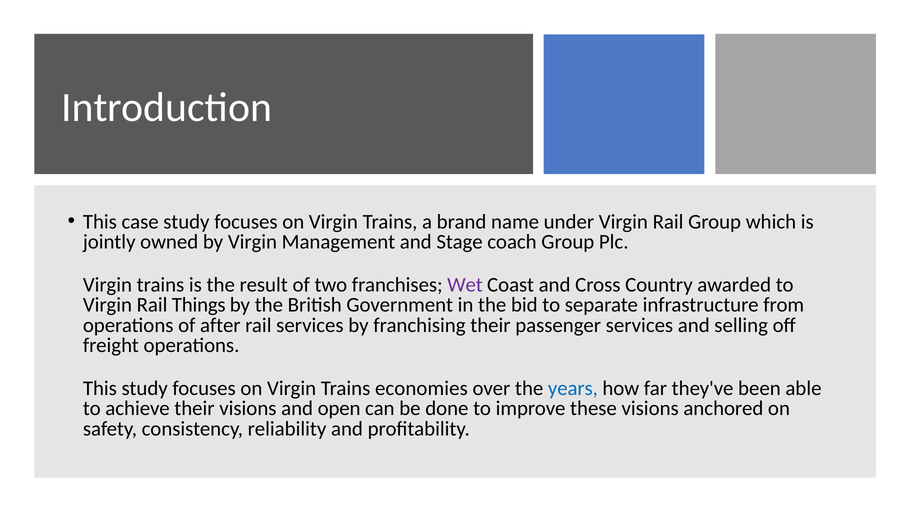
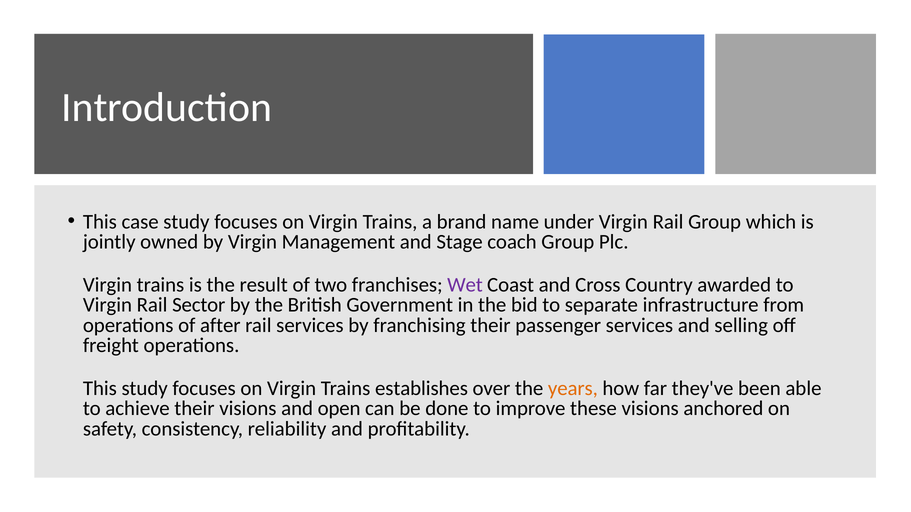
Things: Things -> Sector
economies: economies -> establishes
years colour: blue -> orange
